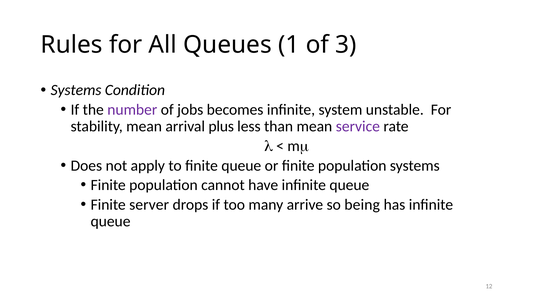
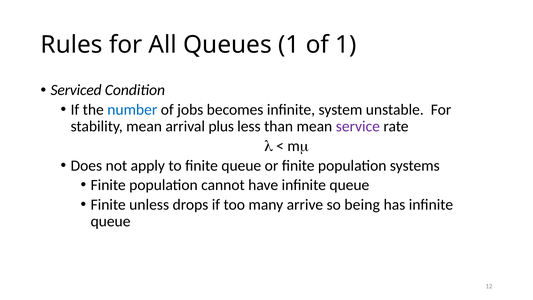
of 3: 3 -> 1
Systems at (76, 90): Systems -> Serviced
number colour: purple -> blue
server: server -> unless
